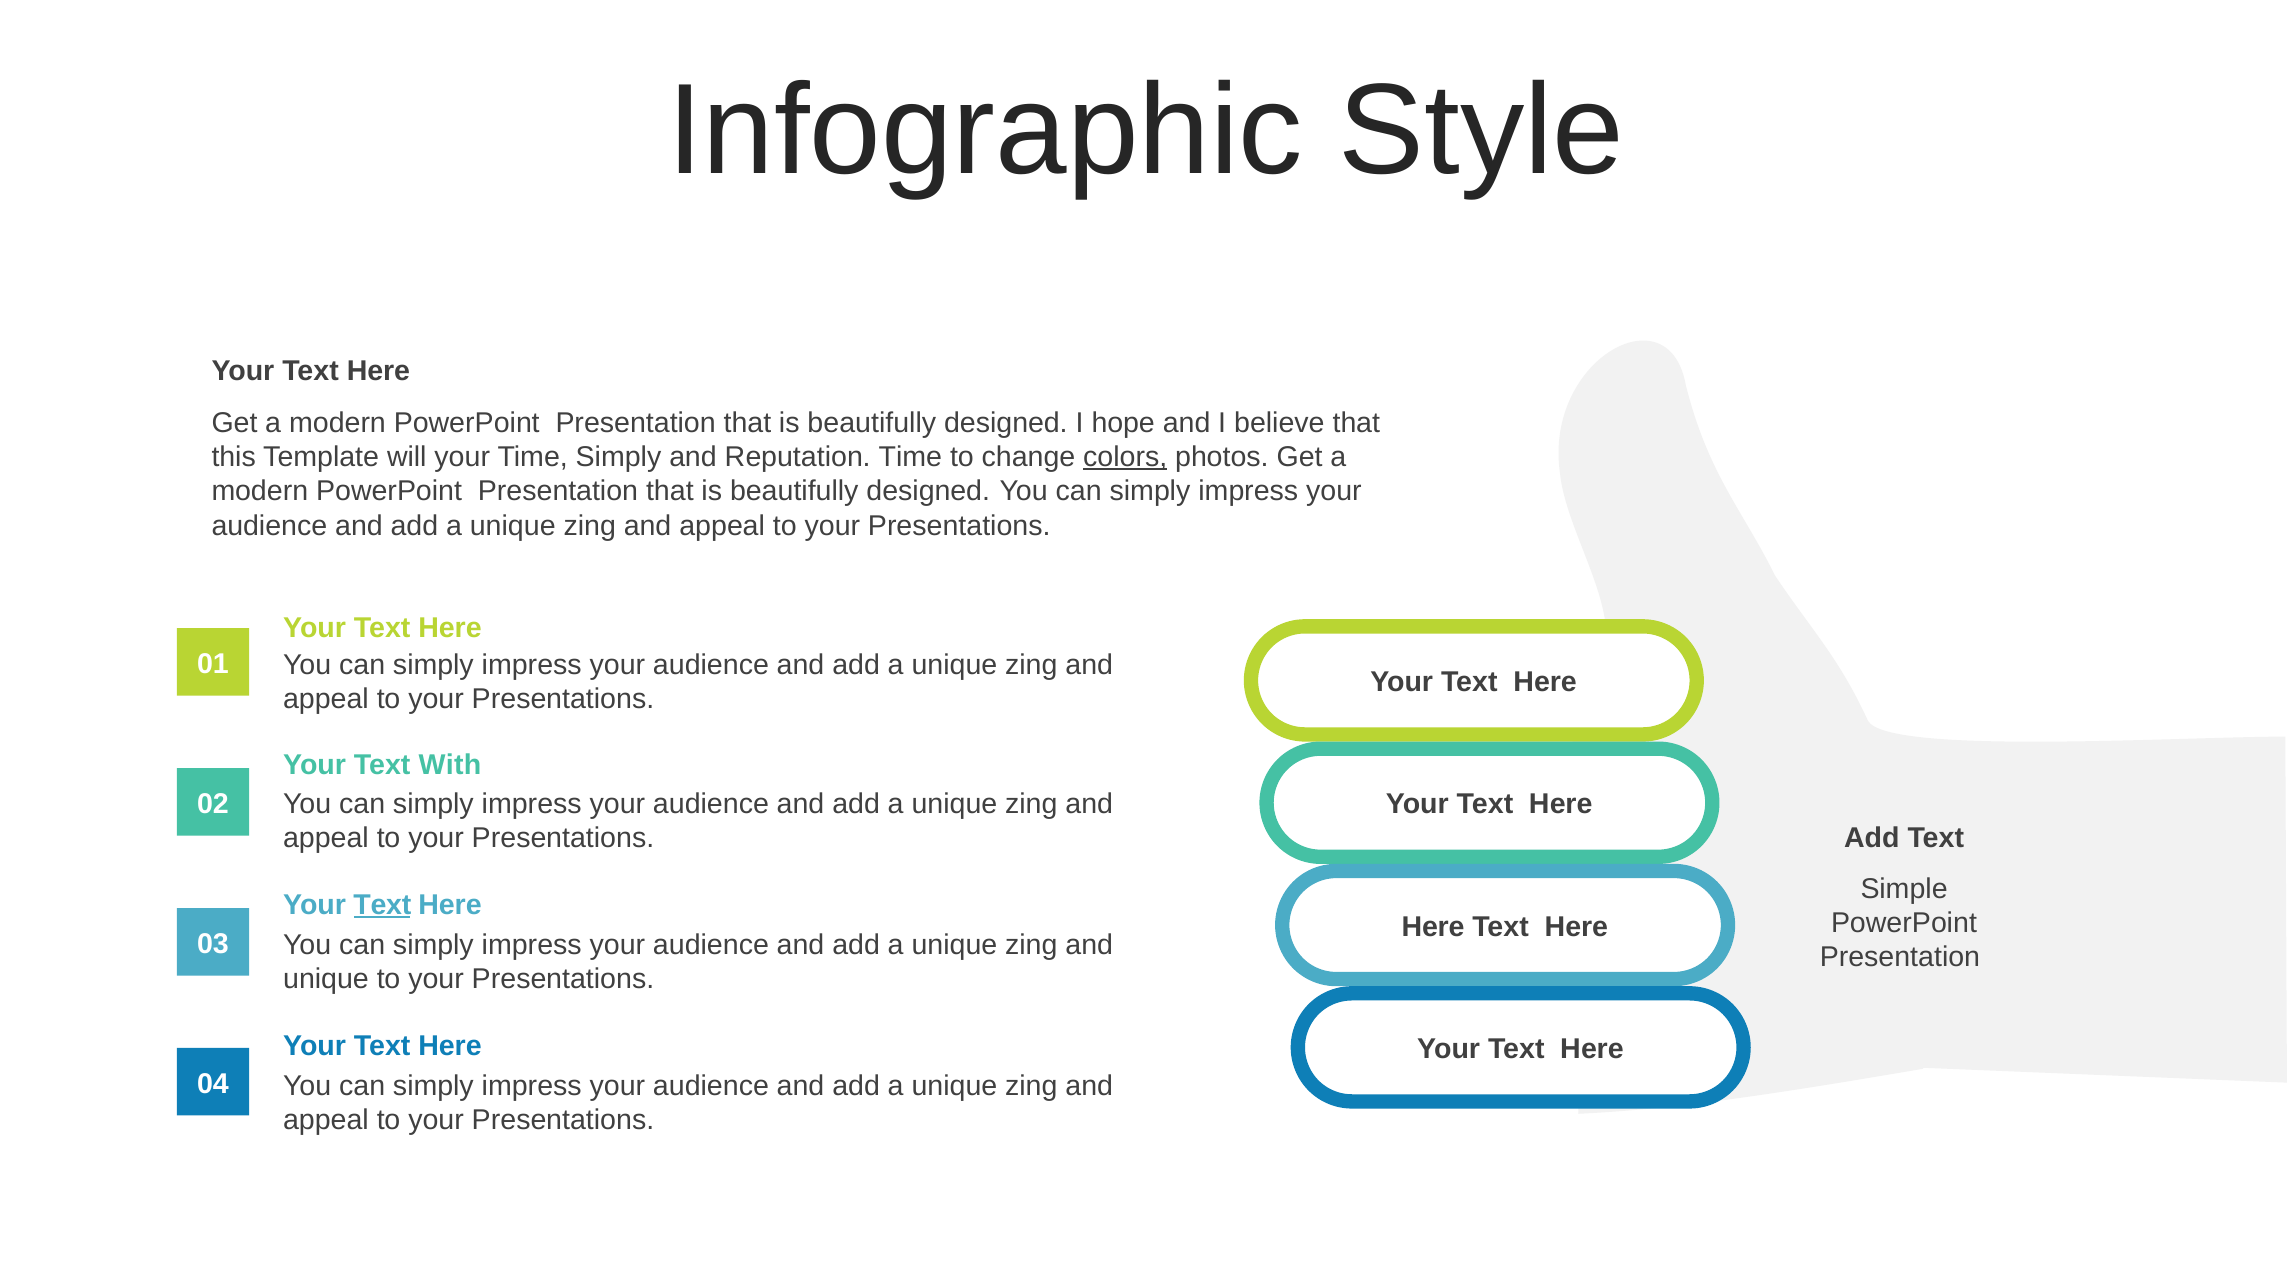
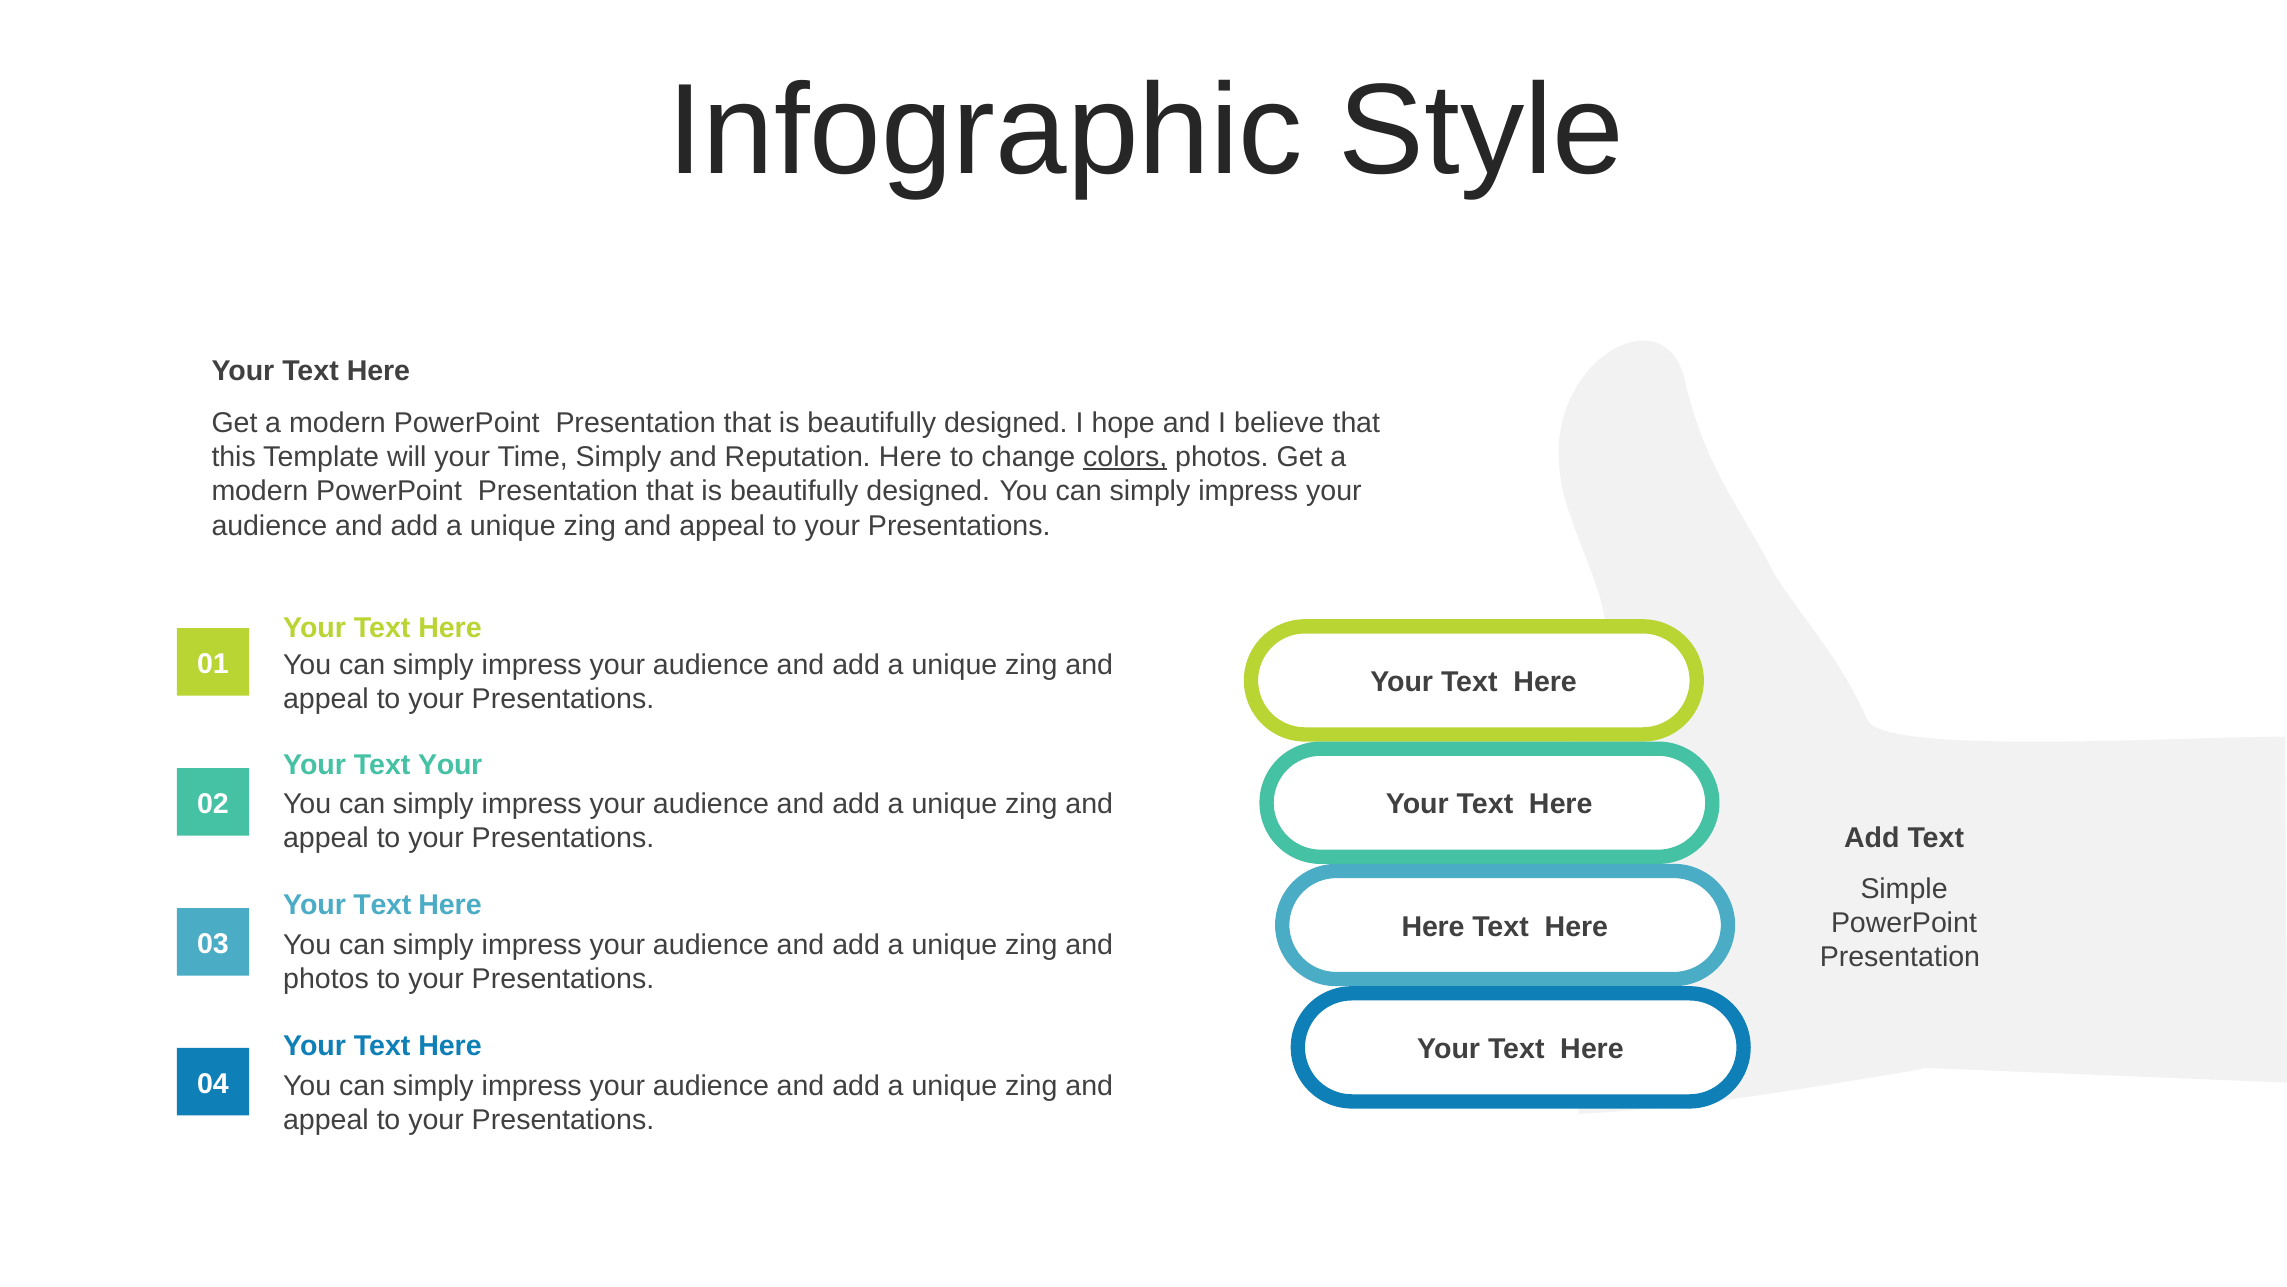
Reputation Time: Time -> Here
Text With: With -> Your
Text at (382, 905) underline: present -> none
unique at (326, 979): unique -> photos
